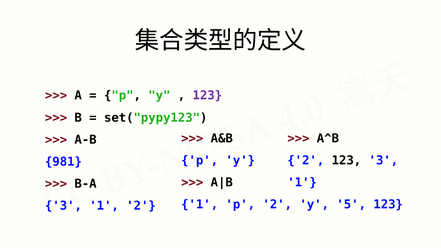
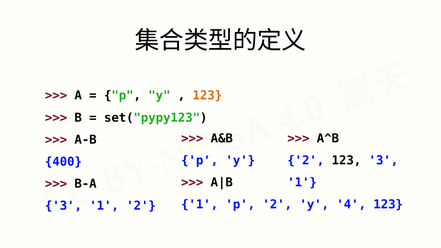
123 at (207, 96) colour: purple -> orange
981: 981 -> 400
y 5: 5 -> 4
